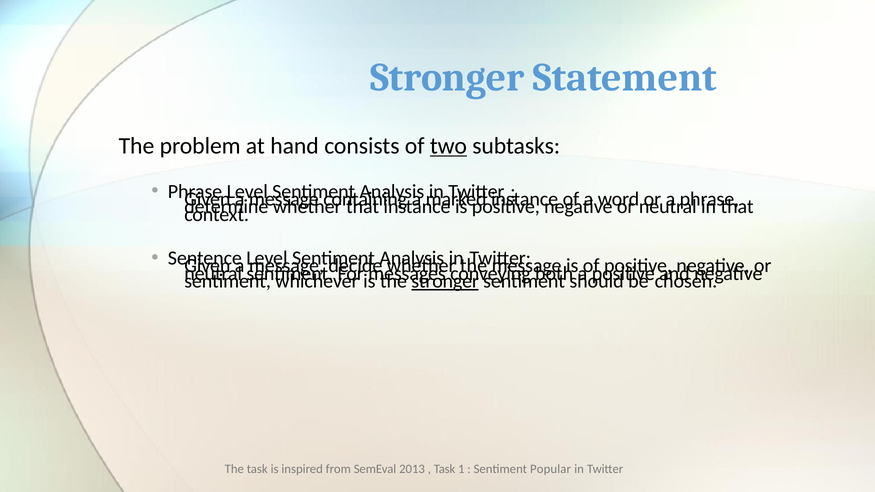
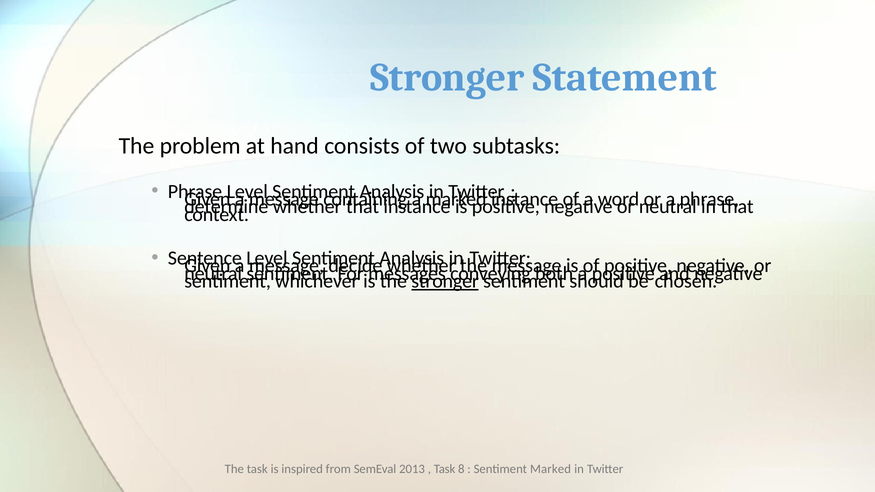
two underline: present -> none
1: 1 -> 8
Sentiment Popular: Popular -> Marked
